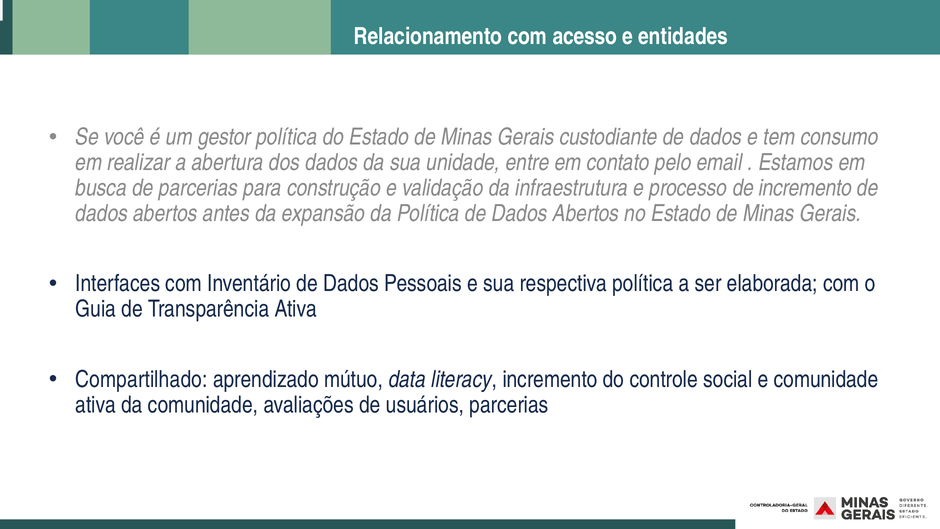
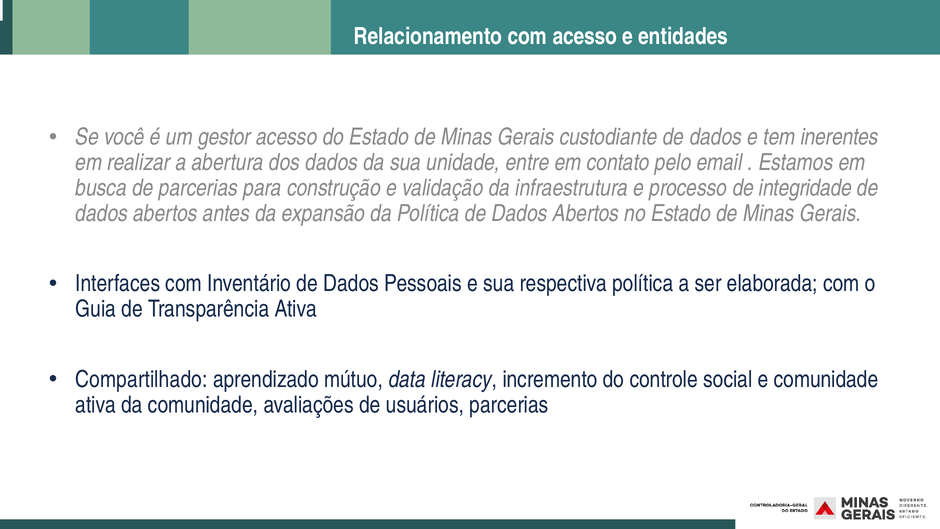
gestor política: política -> acesso
consumo: consumo -> inerentes
de incremento: incremento -> integridade
